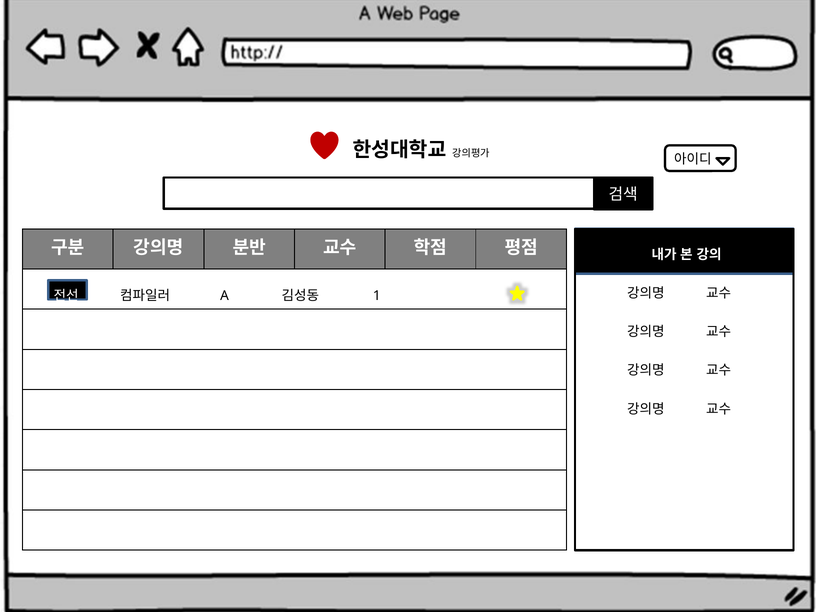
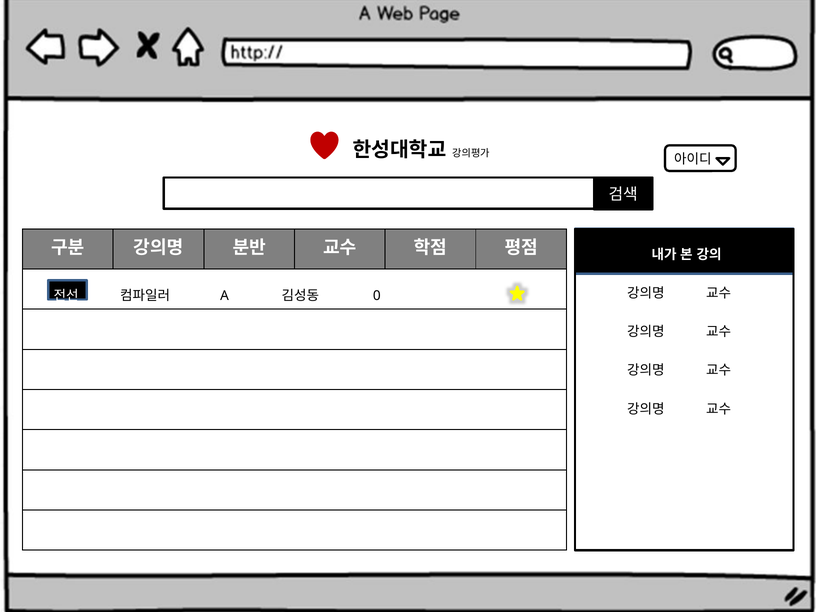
1: 1 -> 0
